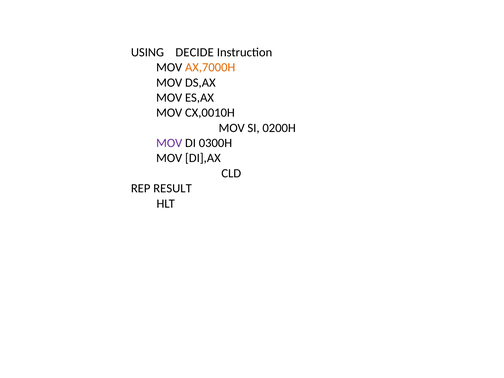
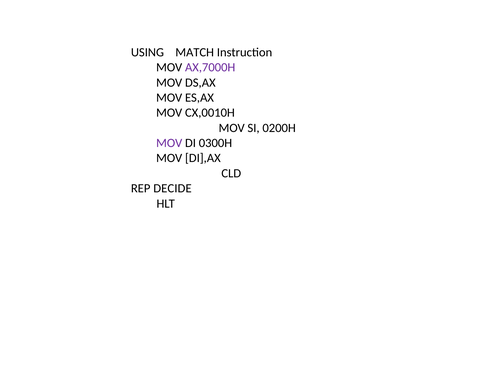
DECIDE: DECIDE -> MATCH
AX,7000H colour: orange -> purple
RESULT: RESULT -> DECIDE
